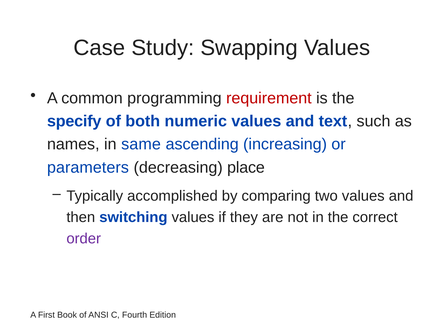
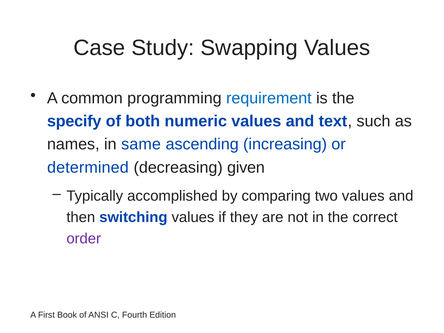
requirement colour: red -> blue
parameters: parameters -> determined
place: place -> given
